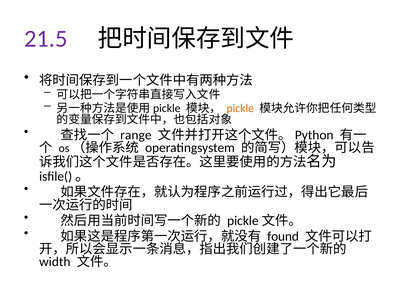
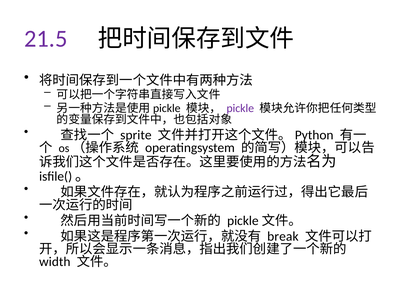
pickle colour: orange -> purple
range: range -> sprite
found: found -> break
